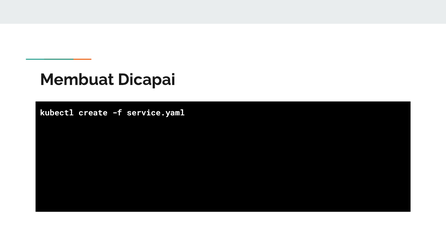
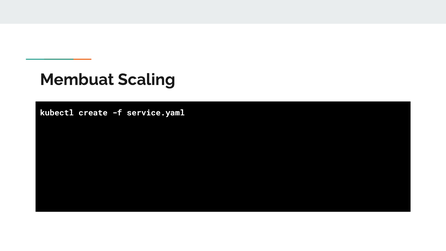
Dicapai: Dicapai -> Scaling
